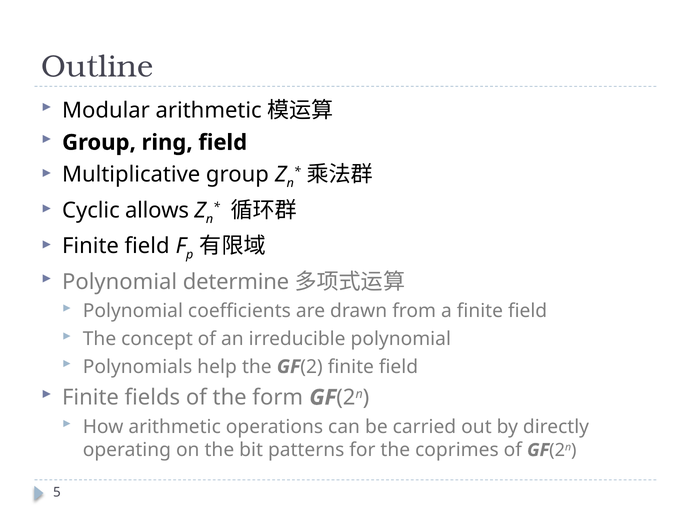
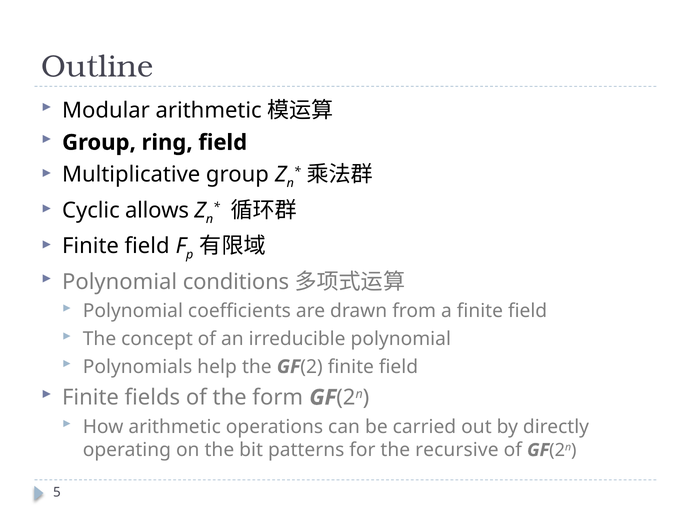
determine: determine -> conditions
coprimes: coprimes -> recursive
